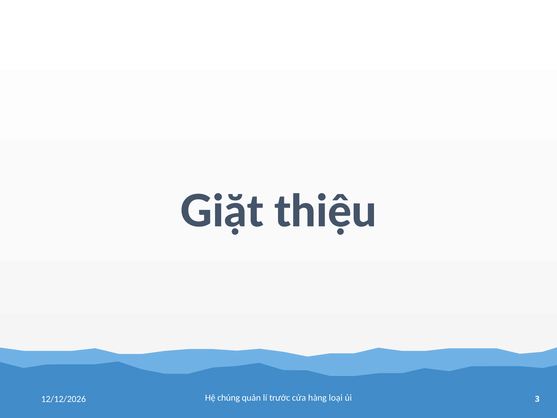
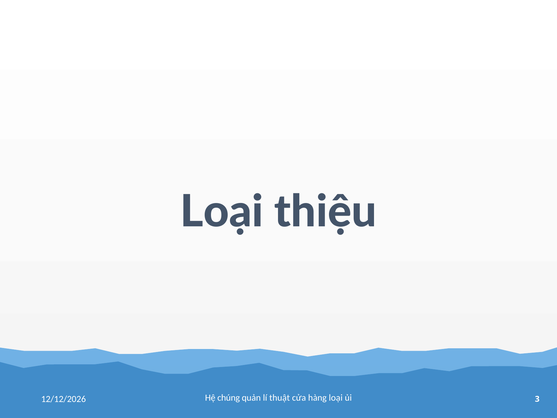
Giặt at (222, 212): Giặt -> Loại
trước: trước -> thuật
